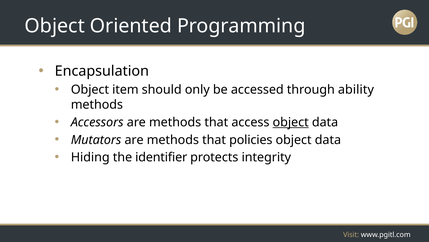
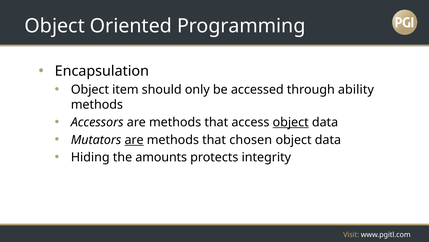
are at (134, 139) underline: none -> present
policies: policies -> chosen
identifier: identifier -> amounts
